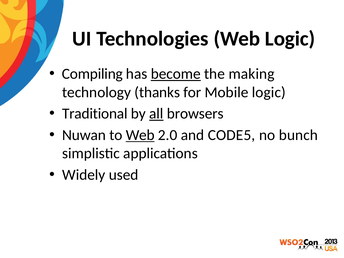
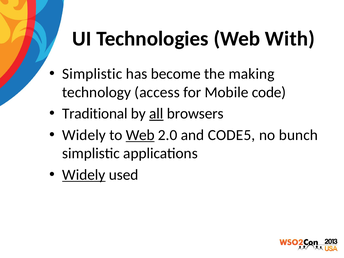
Web Logic: Logic -> With
Compiling at (92, 74): Compiling -> Simplistic
become underline: present -> none
thanks: thanks -> access
Mobile logic: logic -> code
Nuwan at (84, 135): Nuwan -> Widely
Widely at (84, 175) underline: none -> present
